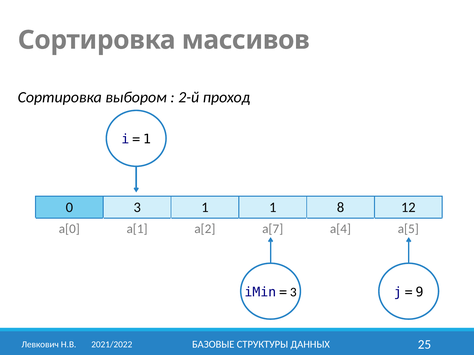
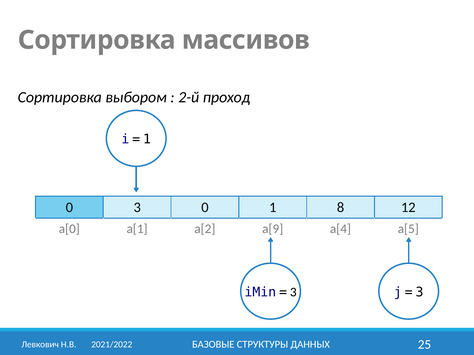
3 1: 1 -> 0
a[7: a[7 -> a[9
9 at (419, 292): 9 -> 3
